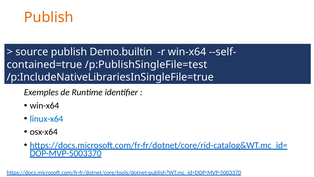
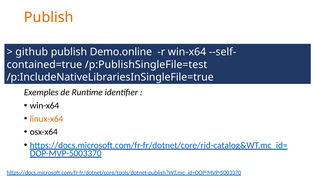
source: source -> github
Demo.builtin: Demo.builtin -> Demo.online
linux-x64 colour: blue -> orange
